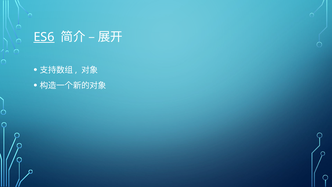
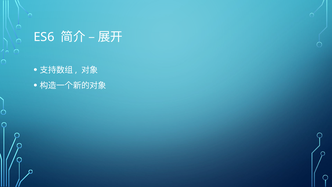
ES6 underline: present -> none
